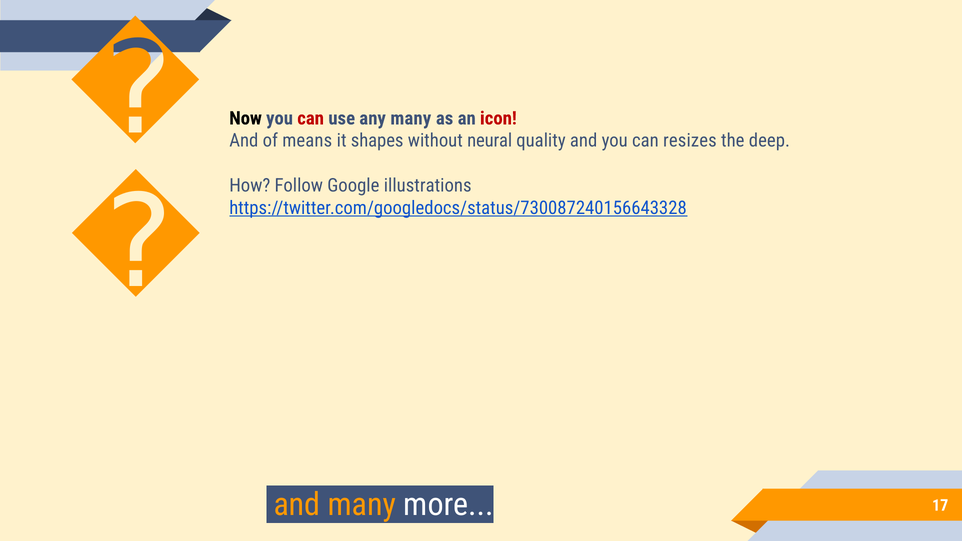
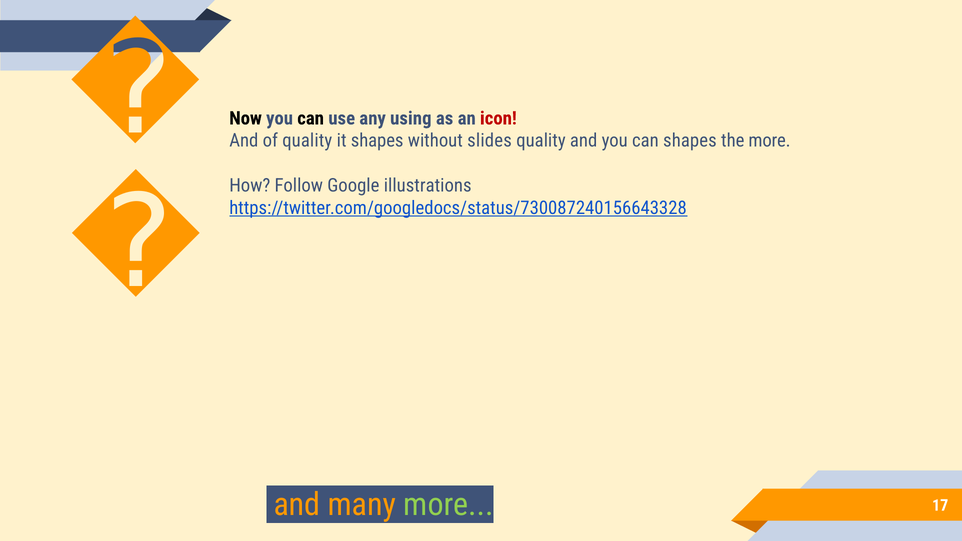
can at (311, 118) colour: red -> black
any many: many -> using
of means: means -> quality
neural: neural -> slides
can resizes: resizes -> shapes
the deep: deep -> more
more at (448, 505) colour: white -> light green
